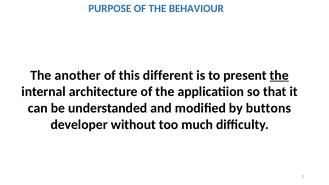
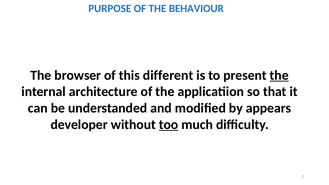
another: another -> browser
buttons: buttons -> appears
too underline: none -> present
